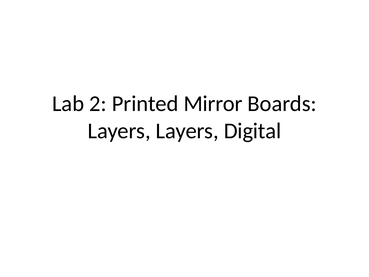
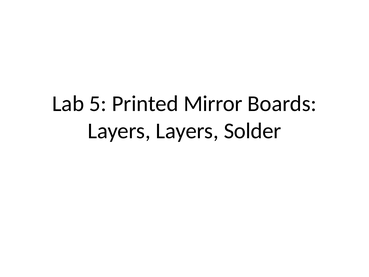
2: 2 -> 5
Digital: Digital -> Solder
